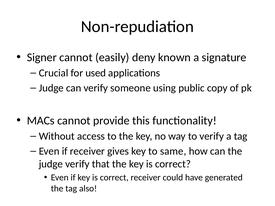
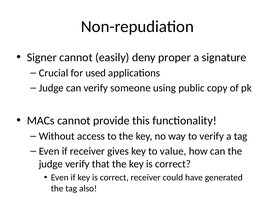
known: known -> proper
same: same -> value
